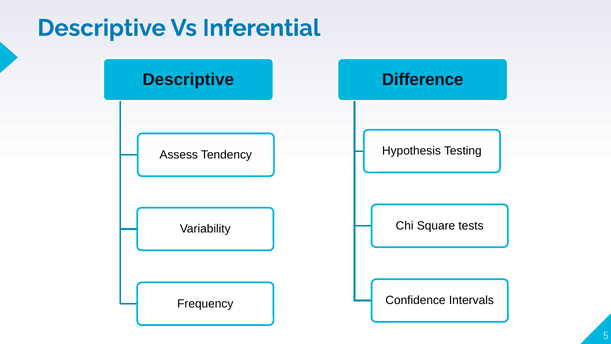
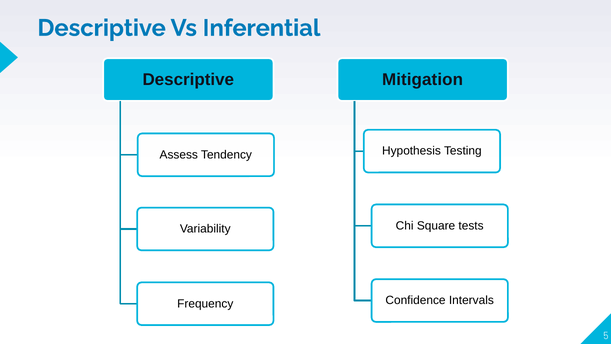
Difference: Difference -> Mitigation
